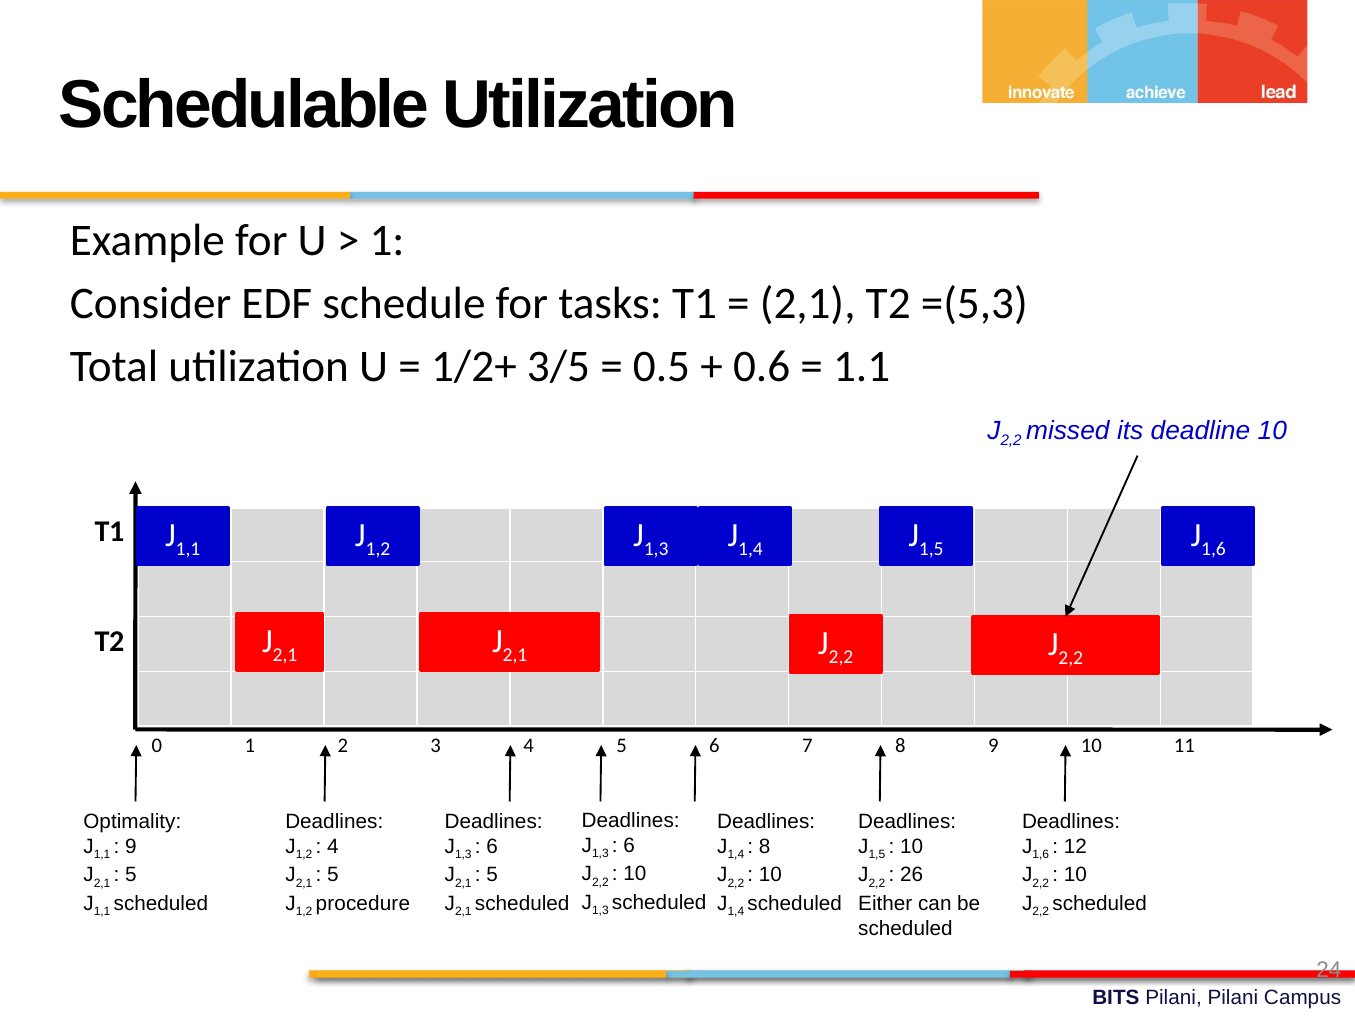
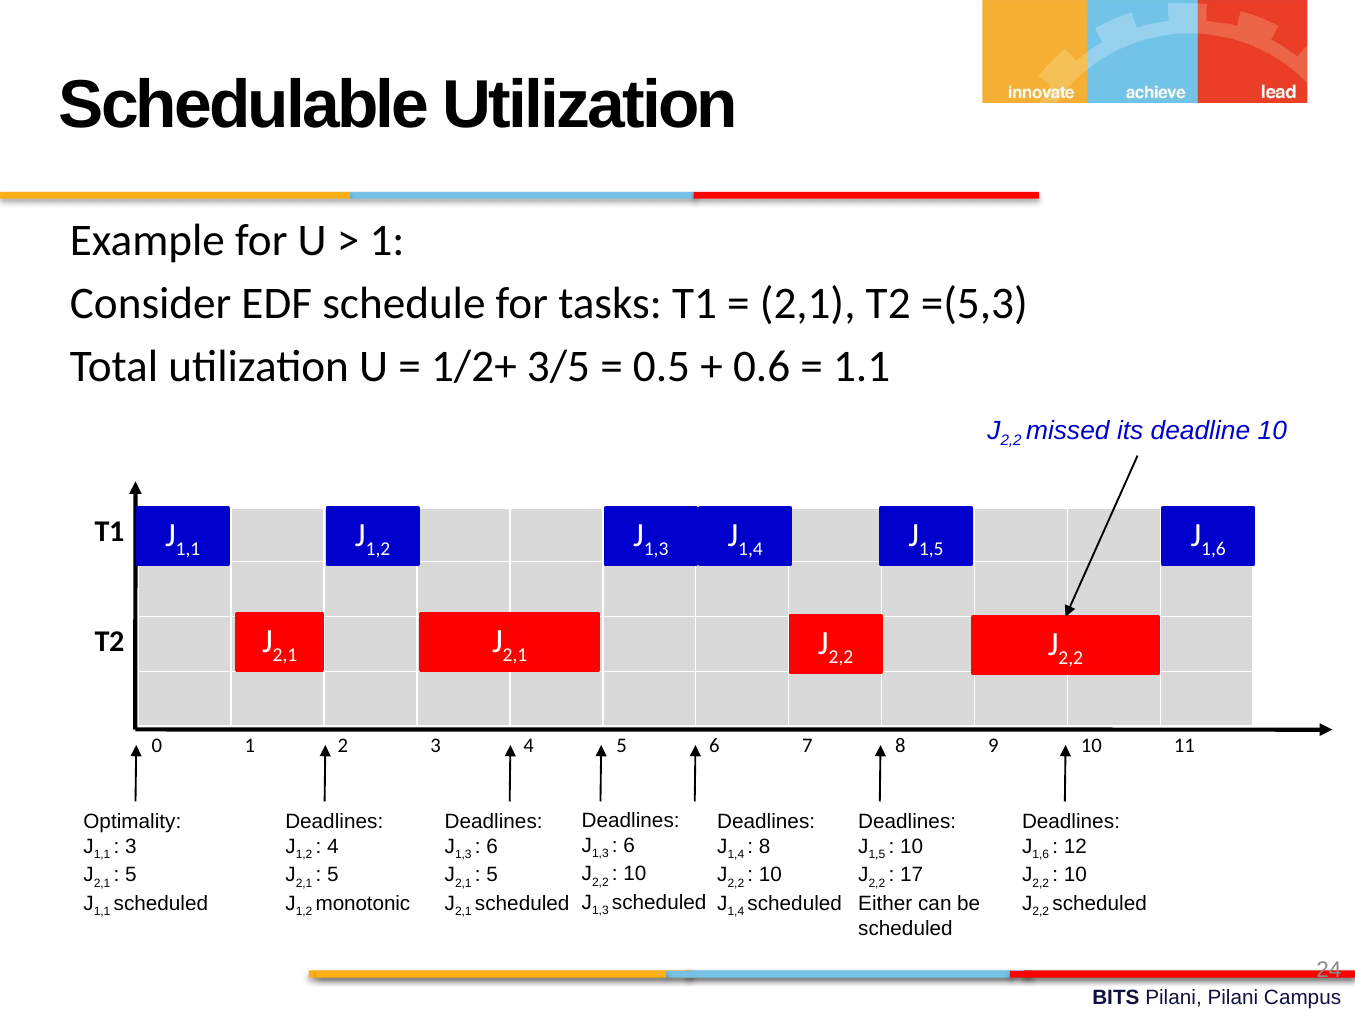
9 at (131, 847): 9 -> 3
26: 26 -> 17
procedure: procedure -> monotonic
